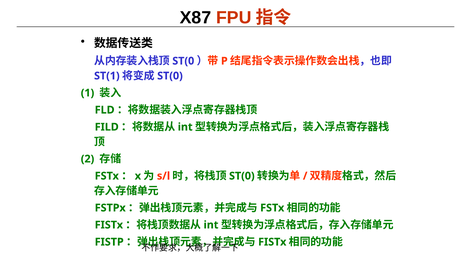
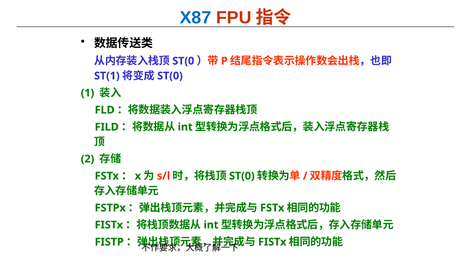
X87 colour: black -> blue
